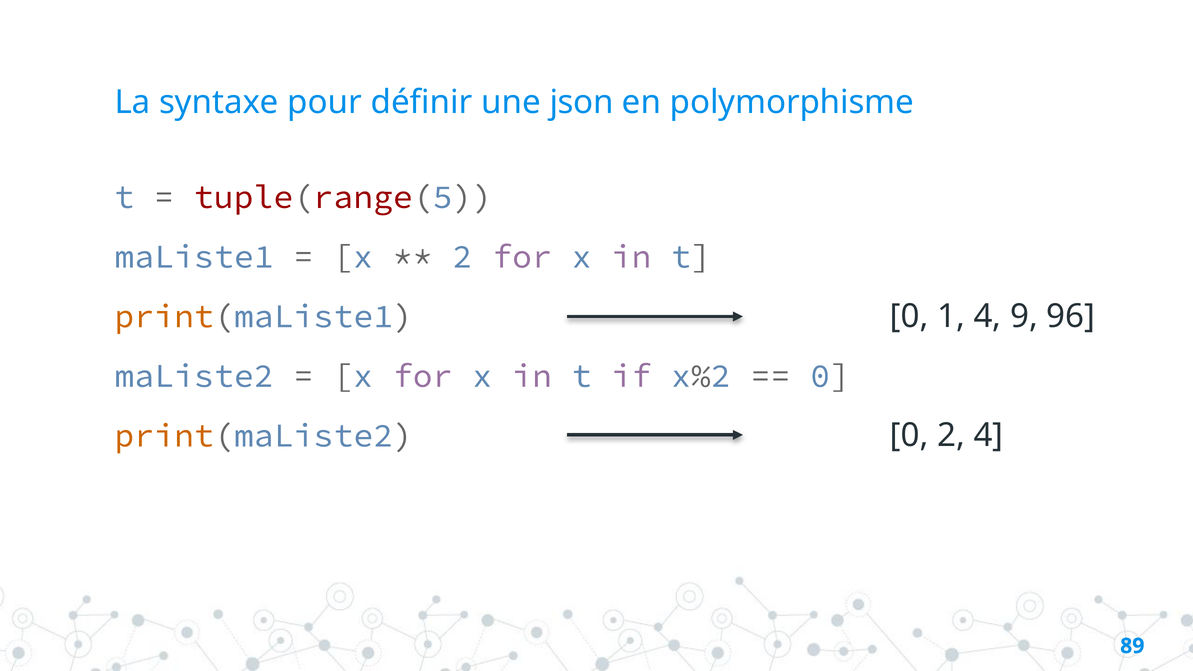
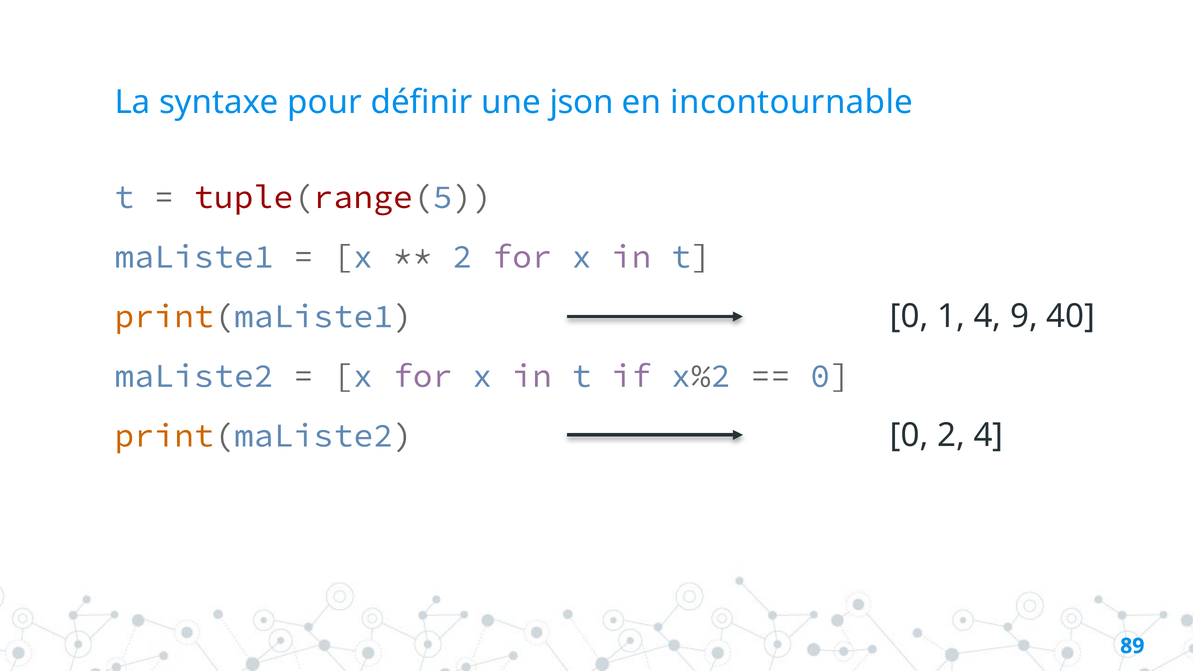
polymorphisme: polymorphisme -> incontournable
96: 96 -> 40
